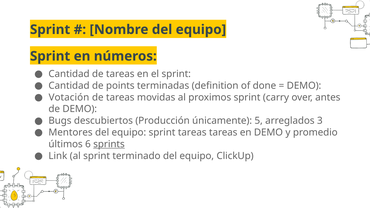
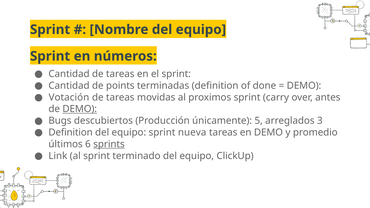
DEMO at (80, 109) underline: none -> present
Mentores at (71, 132): Mentores -> Definition
sprint tareas: tareas -> nueva
